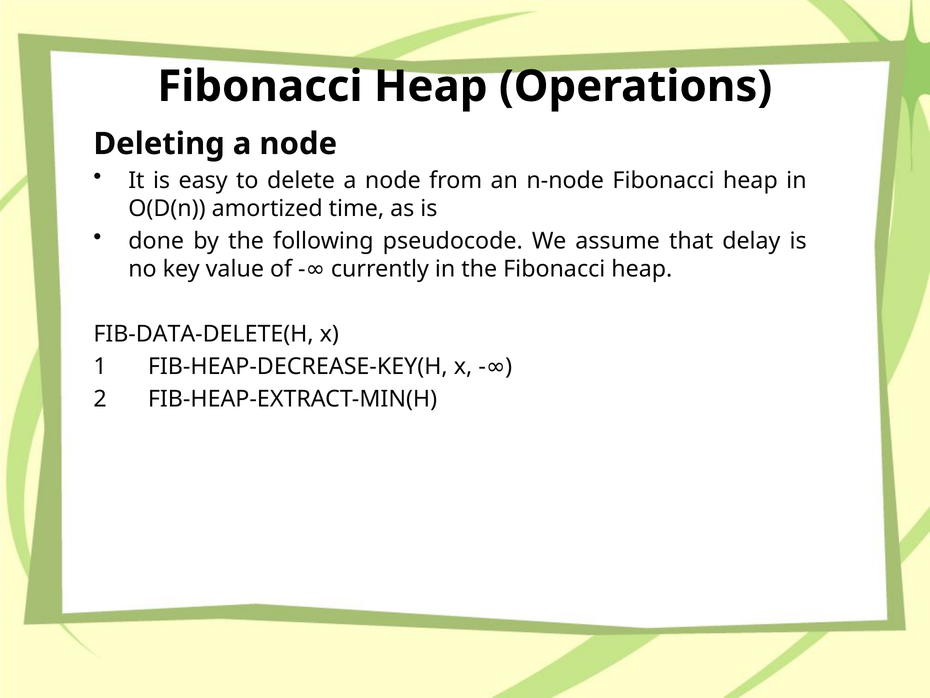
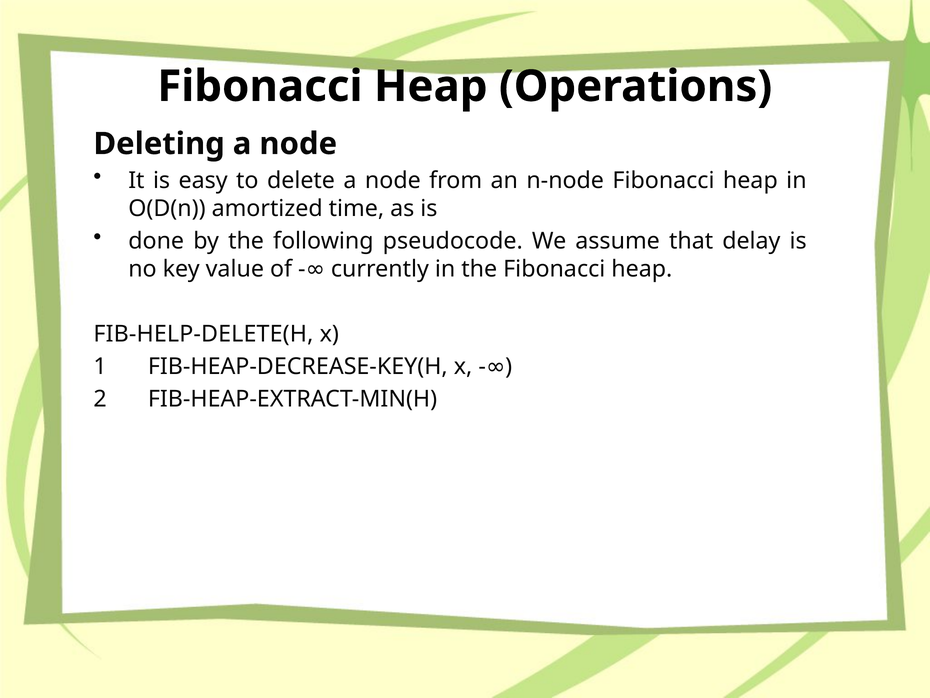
FIB-DATA-DELETE(H: FIB-DATA-DELETE(H -> FIB-HELP-DELETE(H
